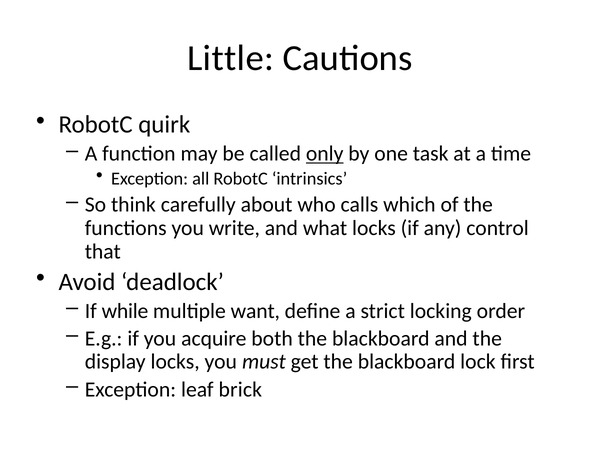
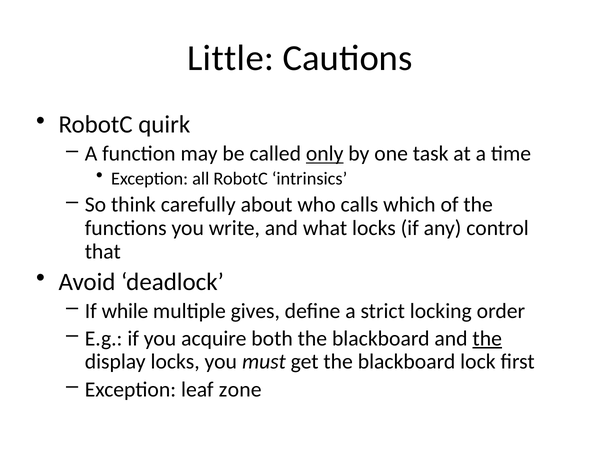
want: want -> gives
the at (487, 338) underline: none -> present
brick: brick -> zone
